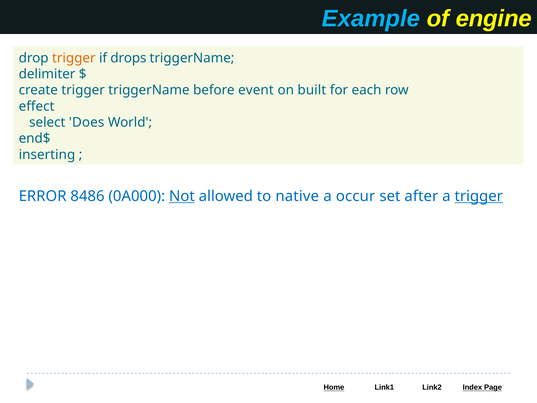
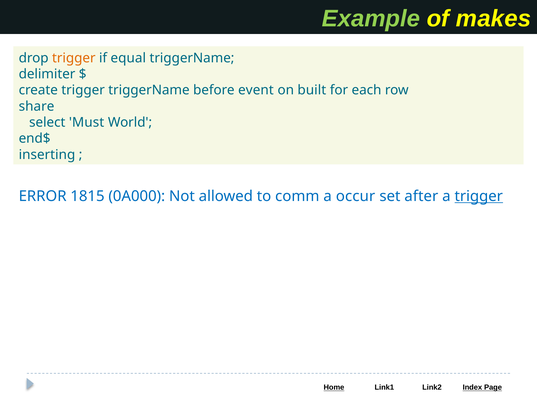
Example colour: light blue -> light green
engine: engine -> makes
drops: drops -> equal
effect: effect -> share
Does: Does -> Must
8486: 8486 -> 1815
Not underline: present -> none
native: native -> comm
